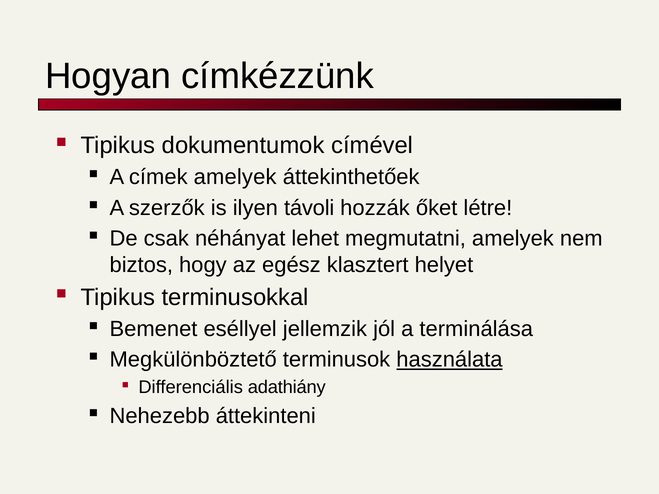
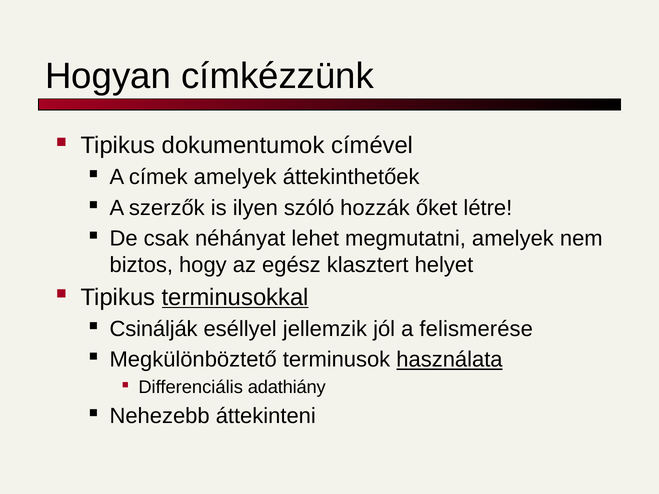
távoli: távoli -> szóló
terminusokkal underline: none -> present
Bemenet: Bemenet -> Csinálják
terminálása: terminálása -> felismerése
